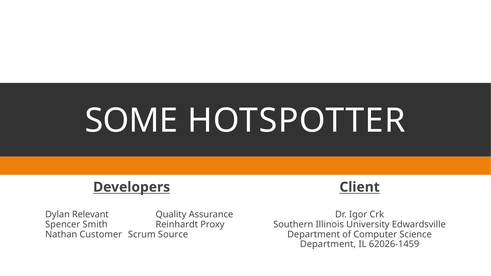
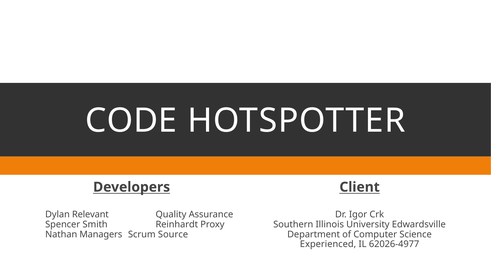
SOME: SOME -> CODE
Customer: Customer -> Managers
Department at (328, 245): Department -> Experienced
62026-1459: 62026-1459 -> 62026-4977
